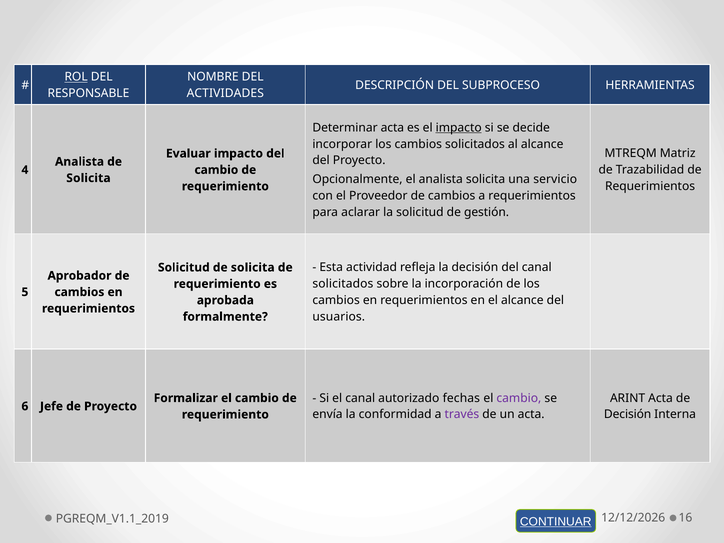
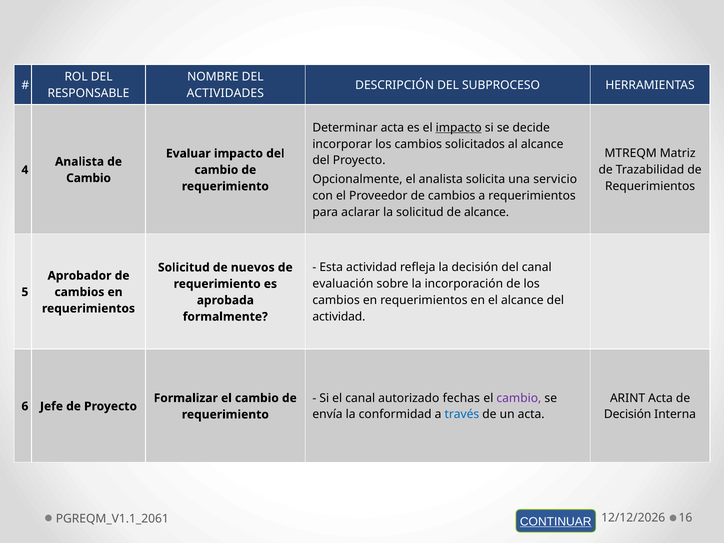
ROL underline: present -> none
Solicita at (88, 178): Solicita -> Cambio
de gestión: gestión -> alcance
Solicitud de solicita: solicita -> nuevos
solicitados at (343, 284): solicitados -> evaluación
usuarios at (339, 317): usuarios -> actividad
través colour: purple -> blue
PGREQM_V1.1_2019: PGREQM_V1.1_2019 -> PGREQM_V1.1_2061
